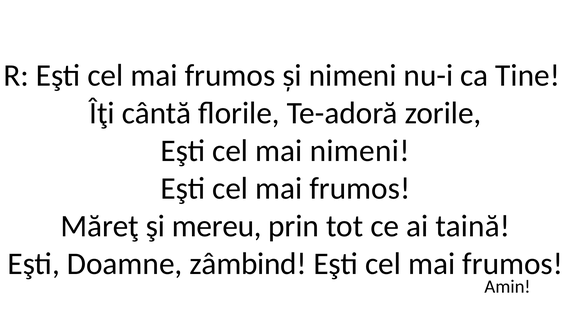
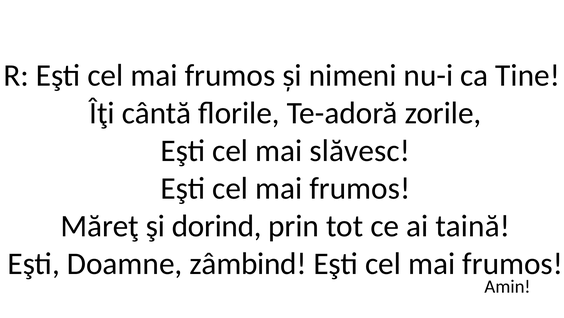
mai nimeni: nimeni -> slăvesc
mereu: mereu -> dorind
